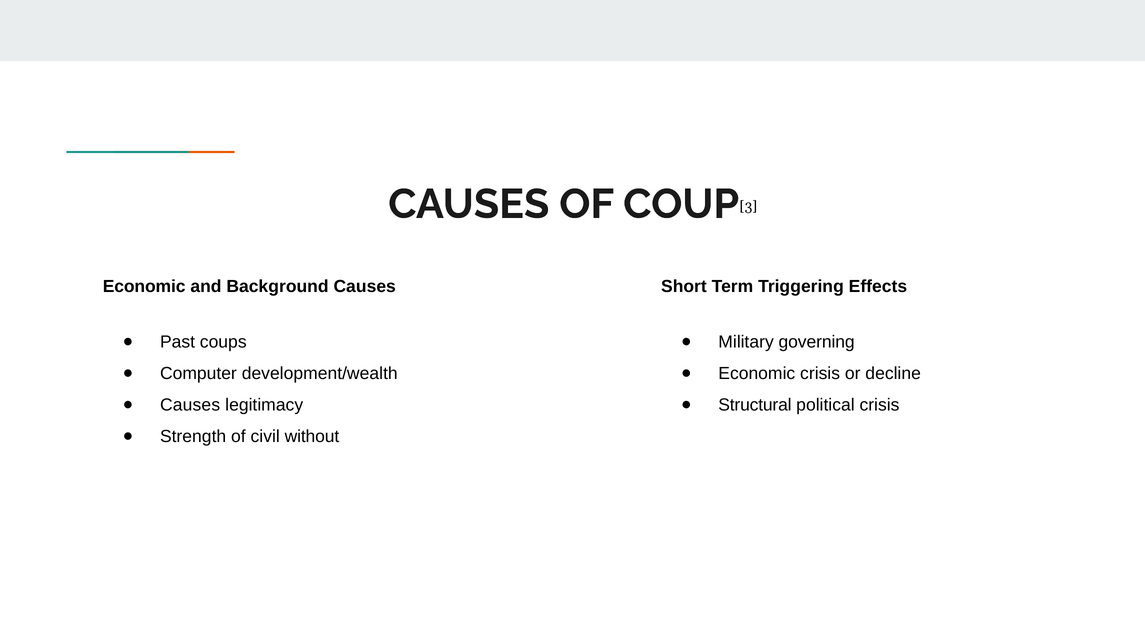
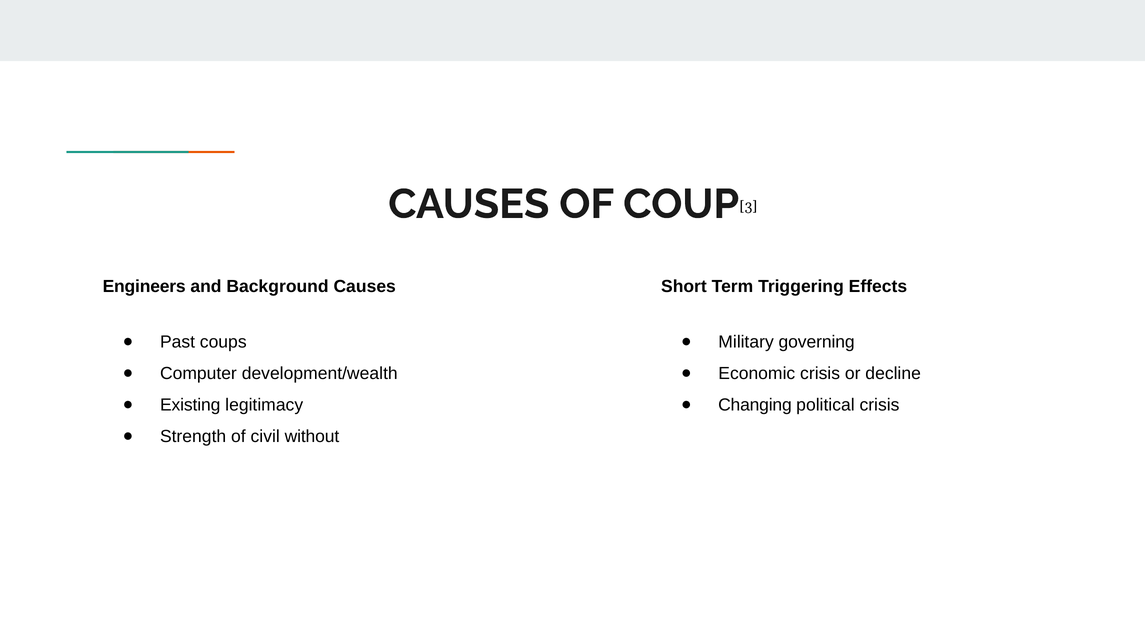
Economic at (144, 287): Economic -> Engineers
Causes at (190, 405): Causes -> Existing
Structural: Structural -> Changing
